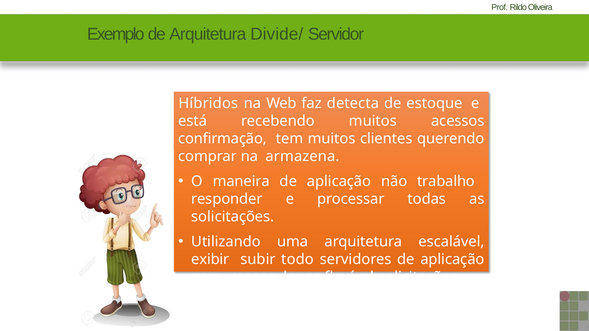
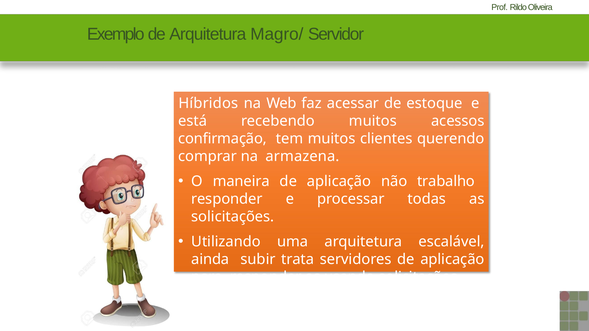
Divide/: Divide/ -> Magro/
detecta: detecta -> acessar
exibir: exibir -> ainda
todo: todo -> trata
flexível: flexível -> usando
